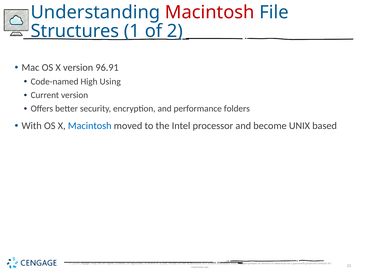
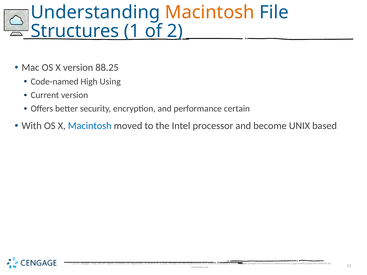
Macintosh at (210, 12) colour: red -> orange
96.91: 96.91 -> 88.25
performance folders: folders -> certain
